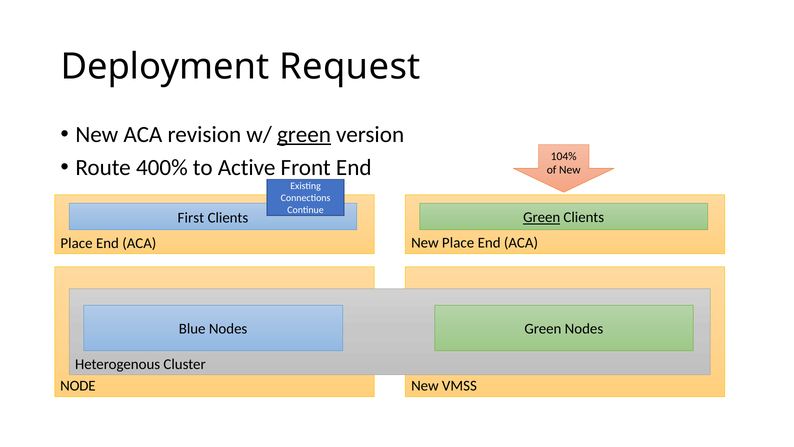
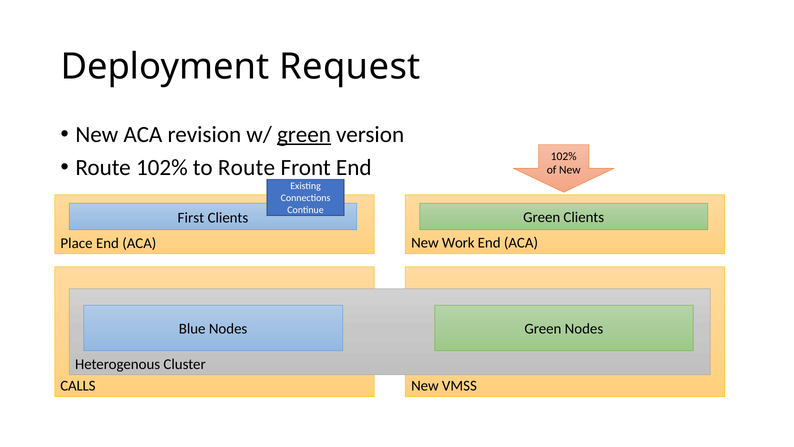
104% at (564, 156): 104% -> 102%
Route 400%: 400% -> 102%
to Active: Active -> Route
Green at (542, 217) underline: present -> none
New Place: Place -> Work
NODE: NODE -> CALLS
